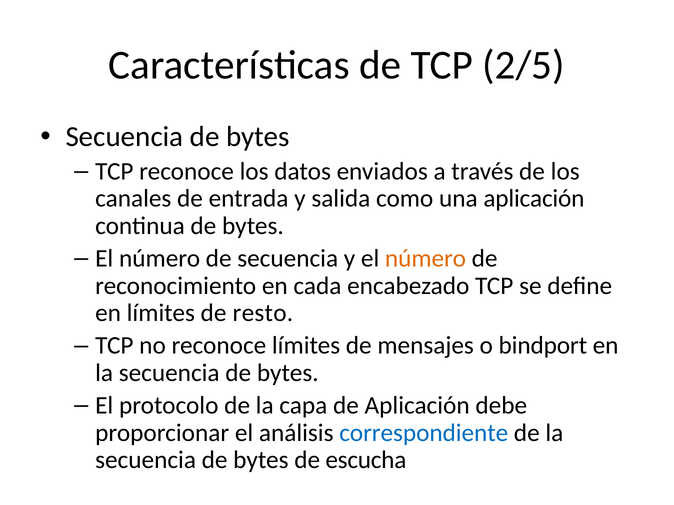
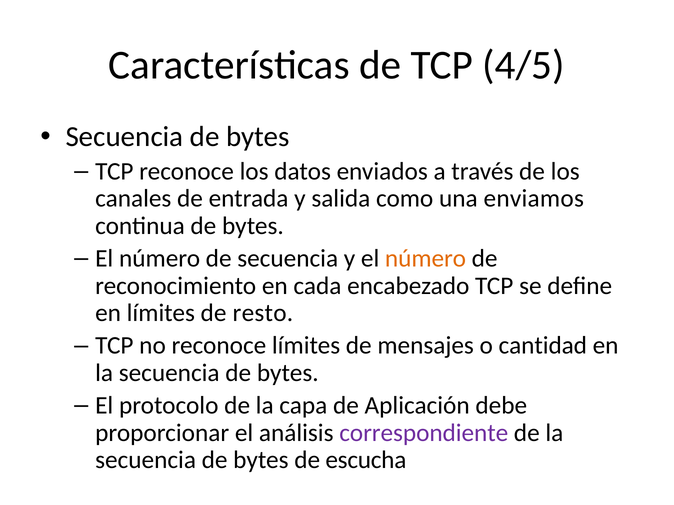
2/5: 2/5 -> 4/5
una aplicación: aplicación -> enviamos
bindport: bindport -> cantidad
correspondiente colour: blue -> purple
